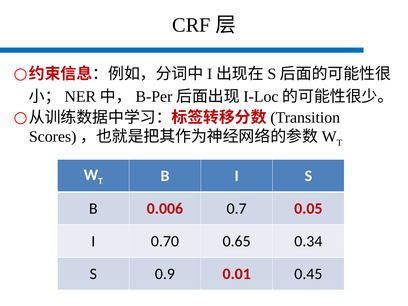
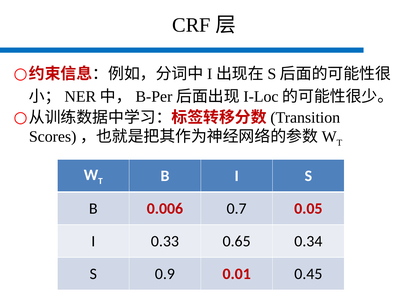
0.70: 0.70 -> 0.33
